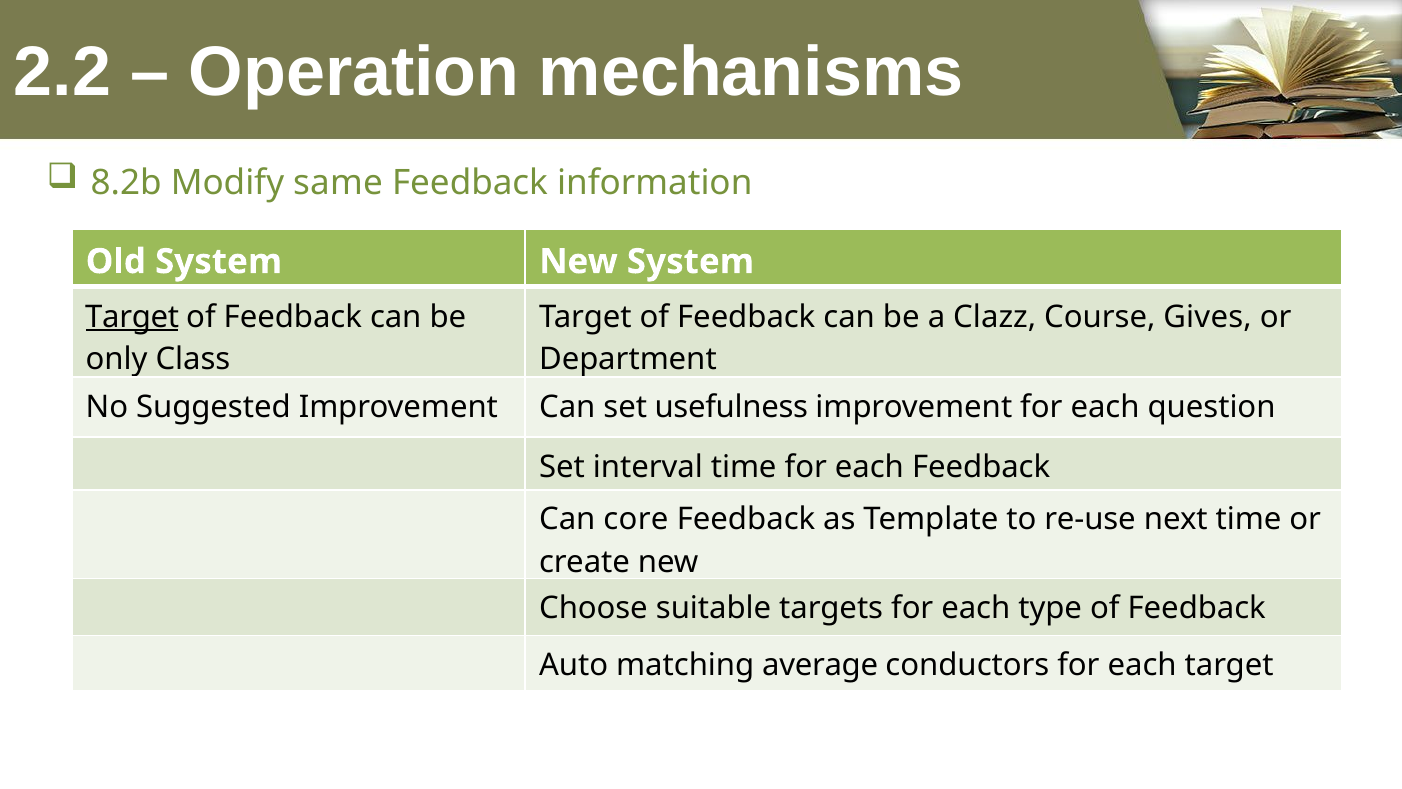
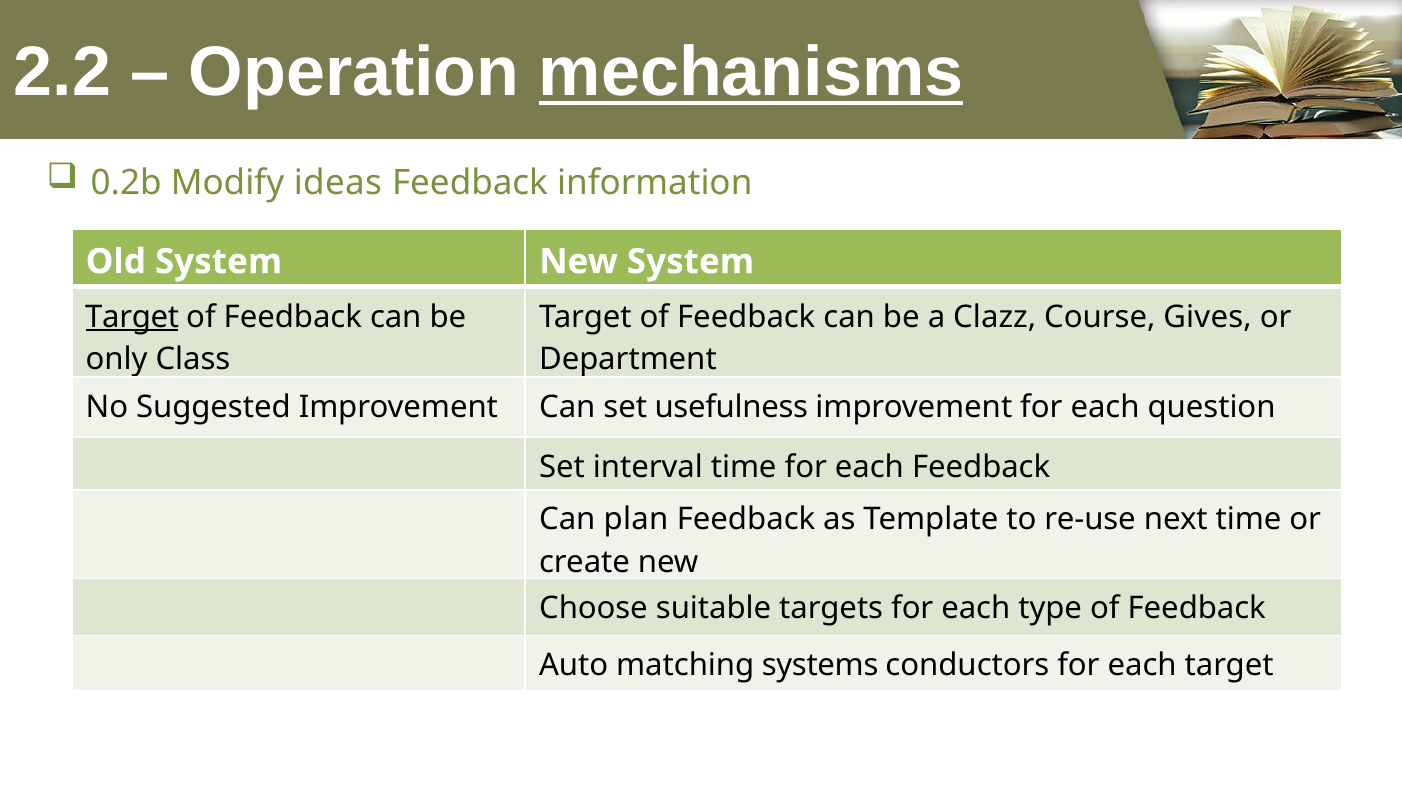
mechanisms underline: none -> present
8.2b: 8.2b -> 0.2b
same: same -> ideas
core: core -> plan
average: average -> systems
